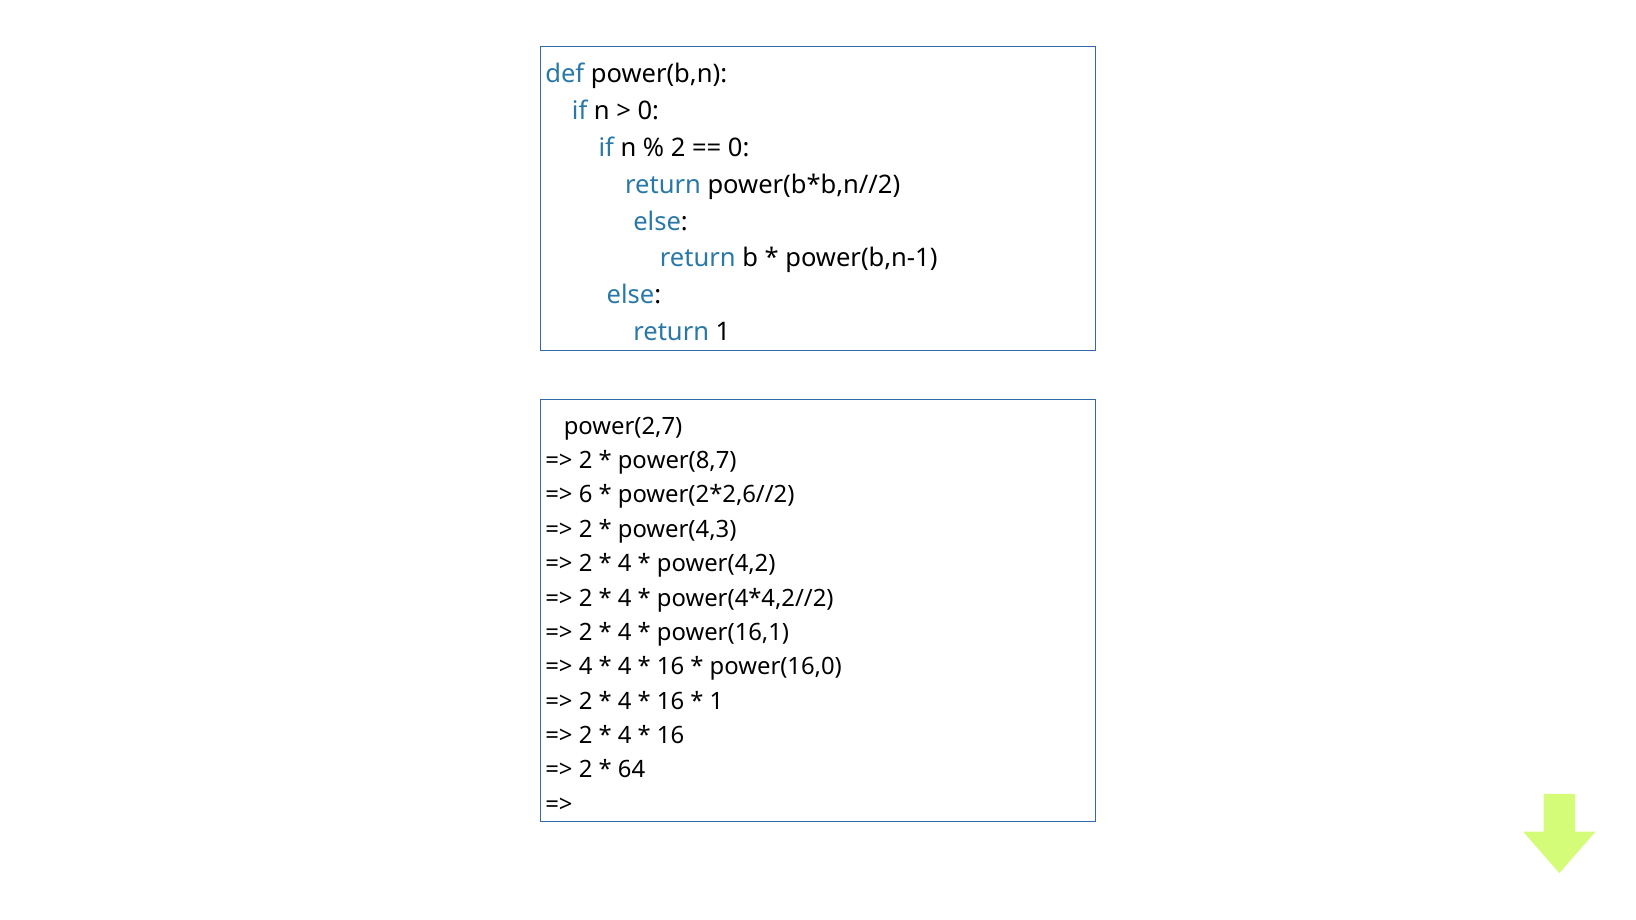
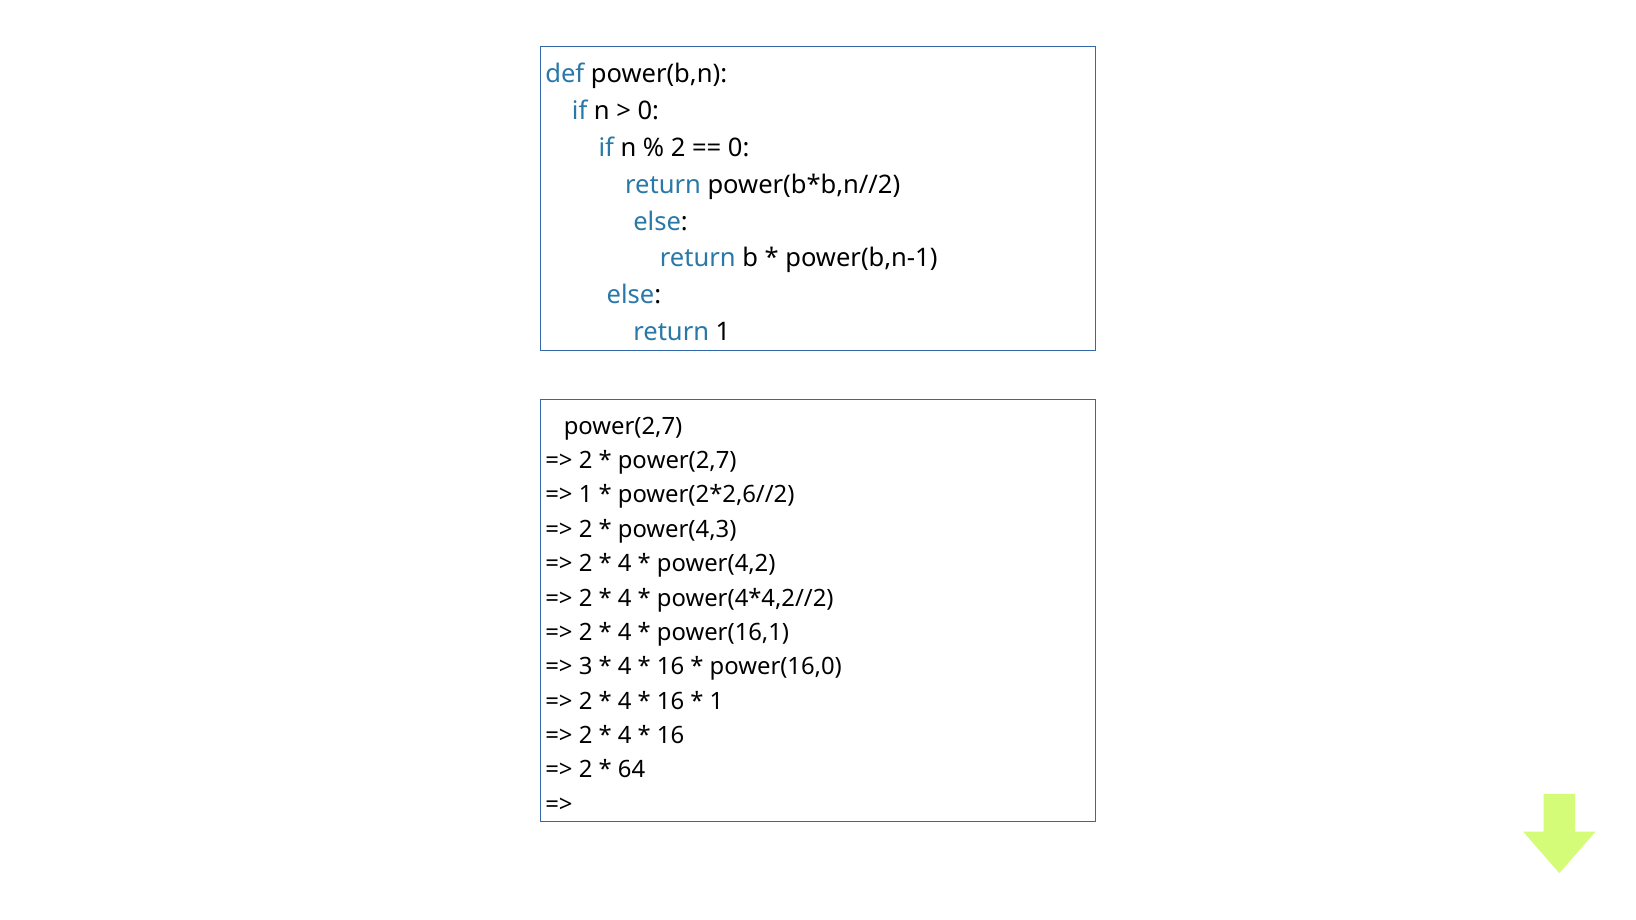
power(8,7 at (677, 461): power(8,7 -> power(2,7
6 at (586, 495): 6 -> 1
4 at (586, 667): 4 -> 3
